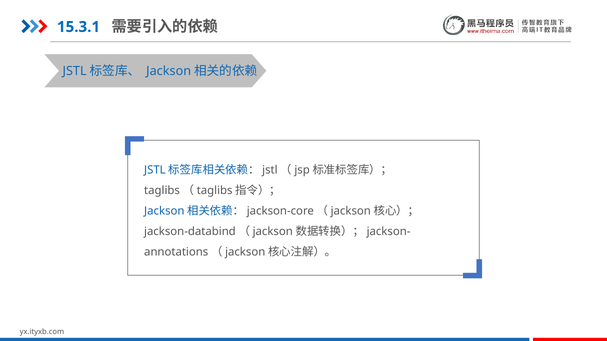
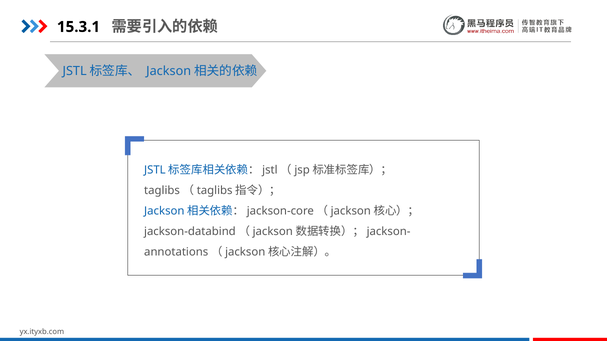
15.3.1 colour: blue -> black
